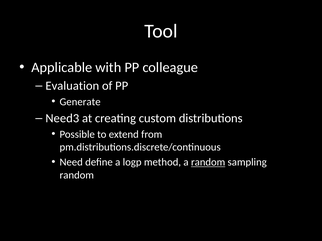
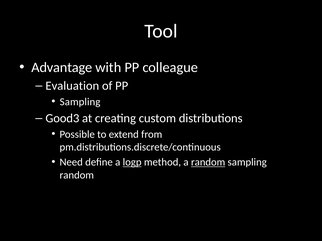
Applicable: Applicable -> Advantage
Generate at (80, 102): Generate -> Sampling
Need3: Need3 -> Good3
logp underline: none -> present
